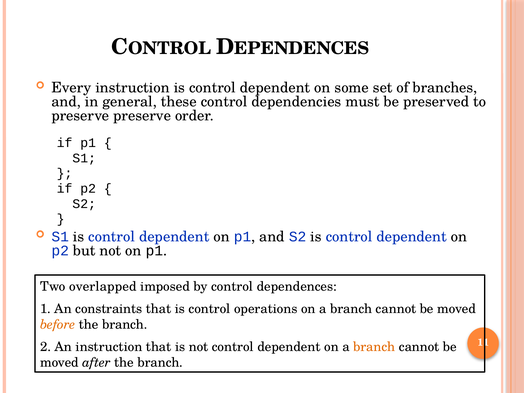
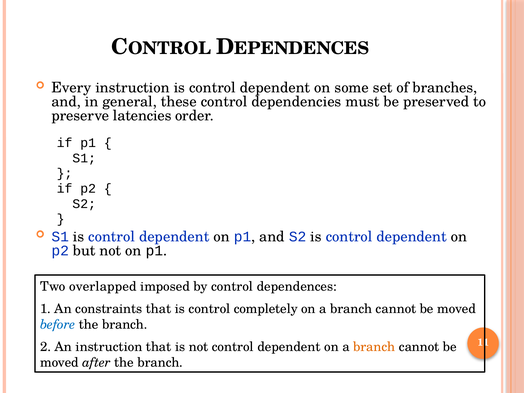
preserve preserve: preserve -> latencies
operations: operations -> completely
before colour: orange -> blue
